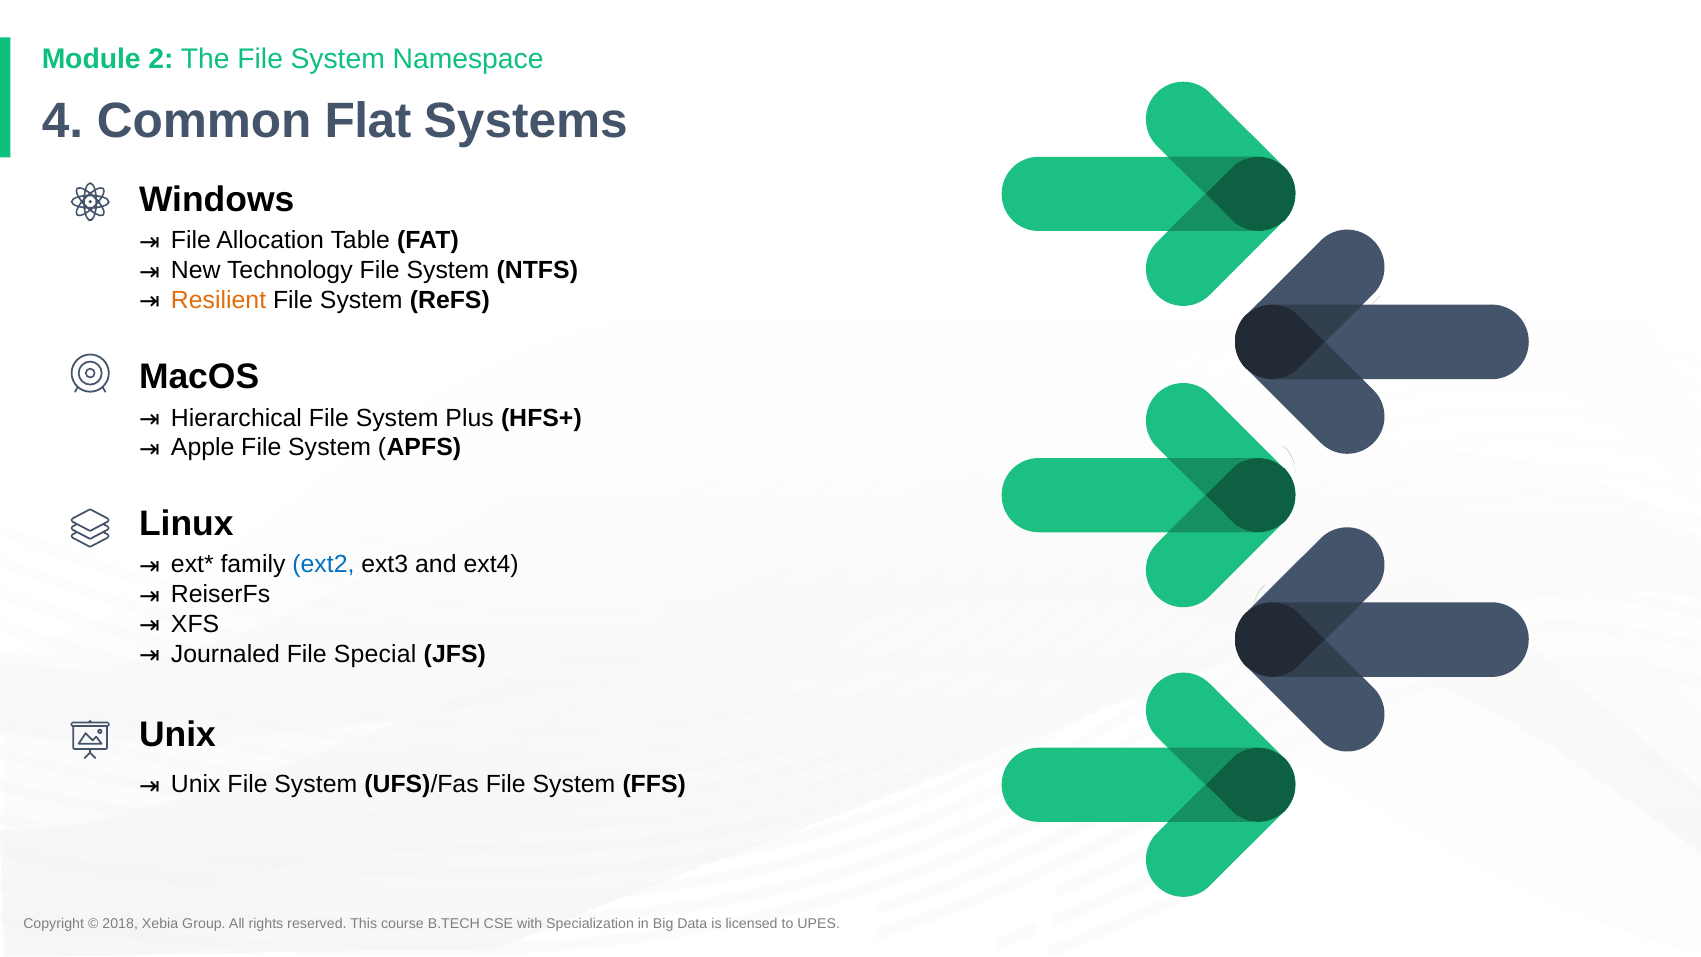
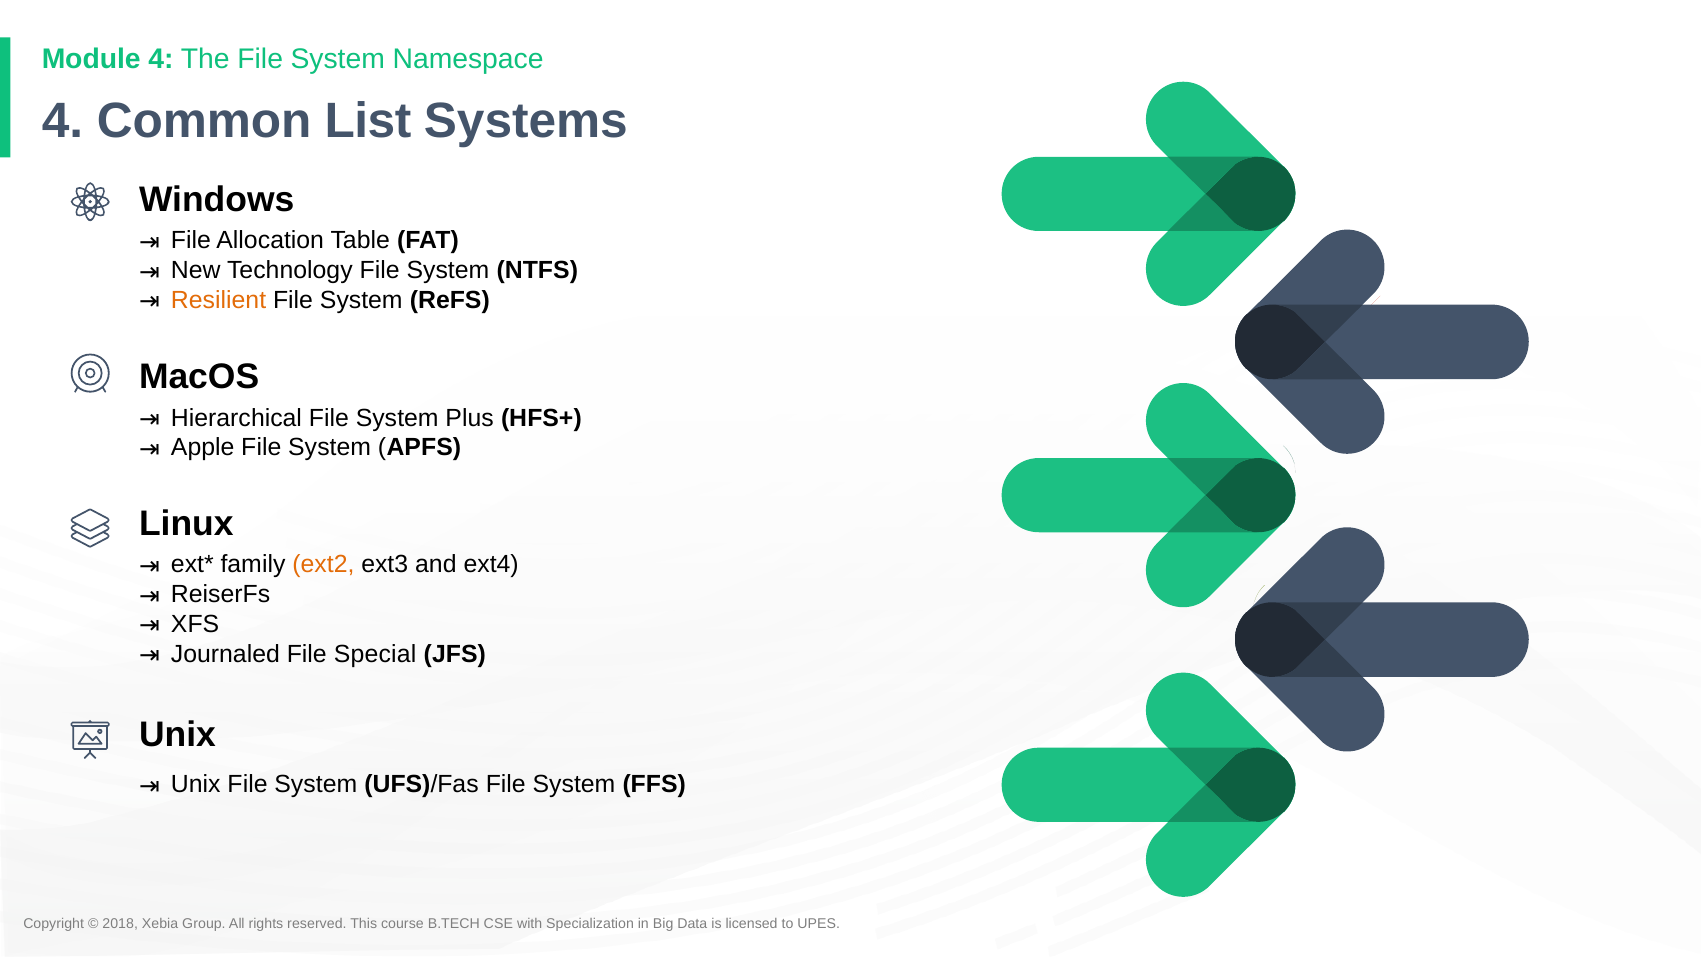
Module 2: 2 -> 4
Flat: Flat -> List
ext2 colour: blue -> orange
